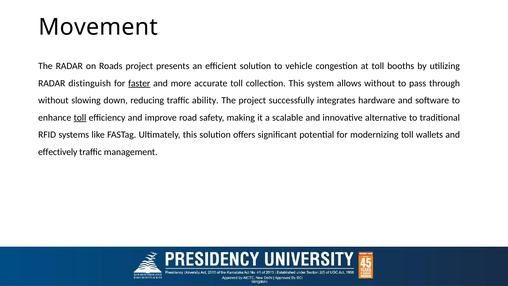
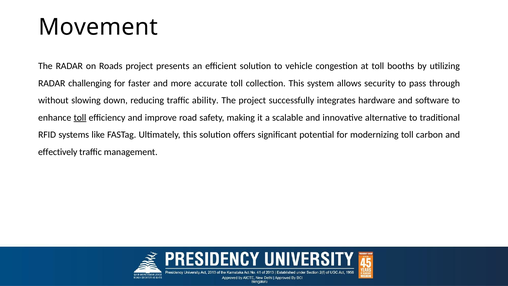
distinguish: distinguish -> challenging
faster underline: present -> none
allows without: without -> security
wallets: wallets -> carbon
